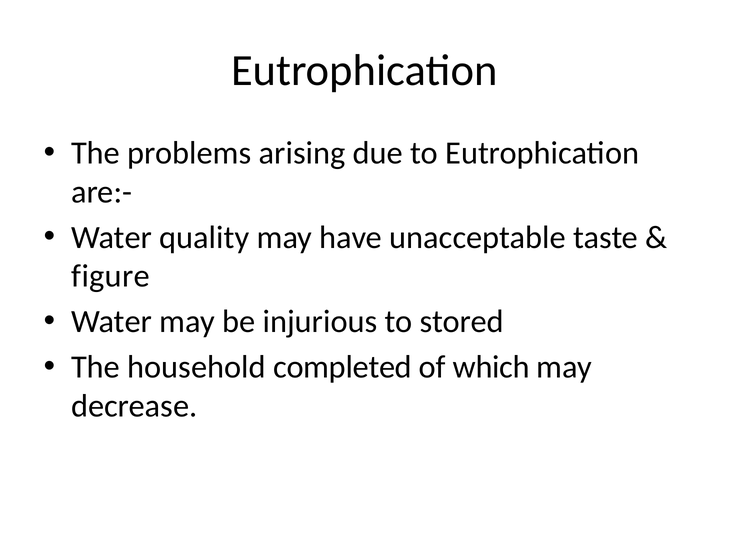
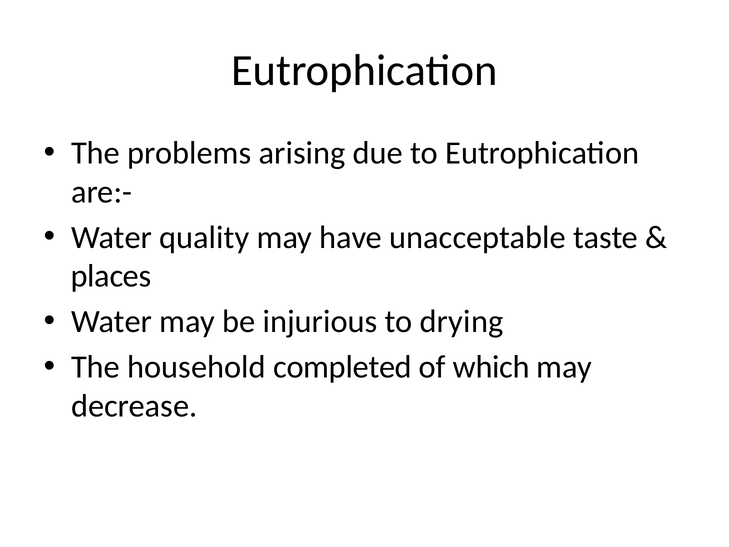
figure: figure -> places
stored: stored -> drying
